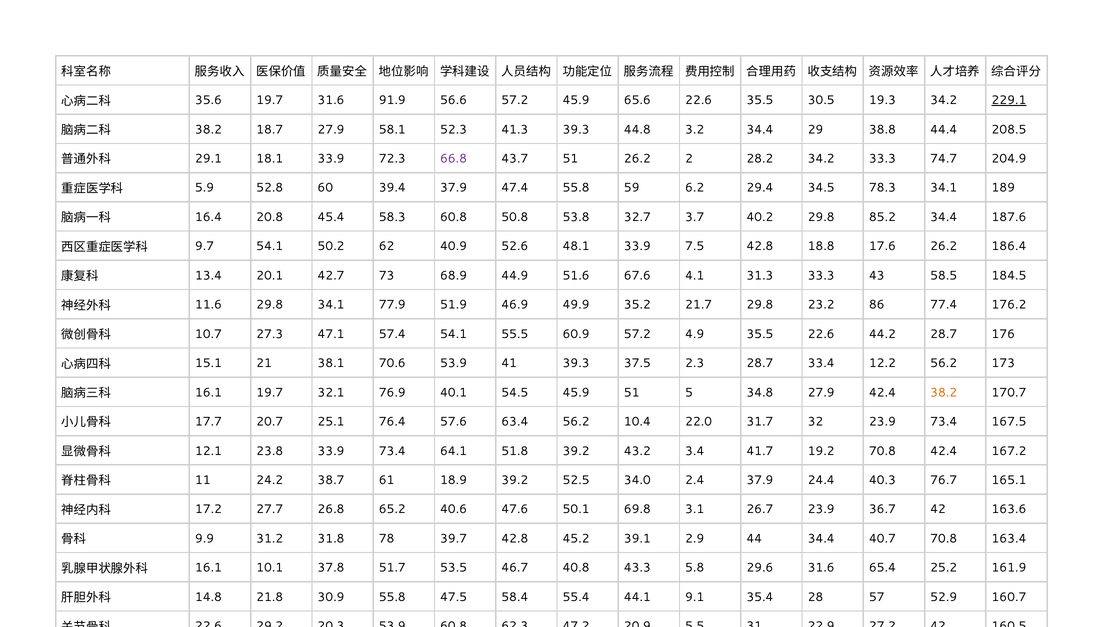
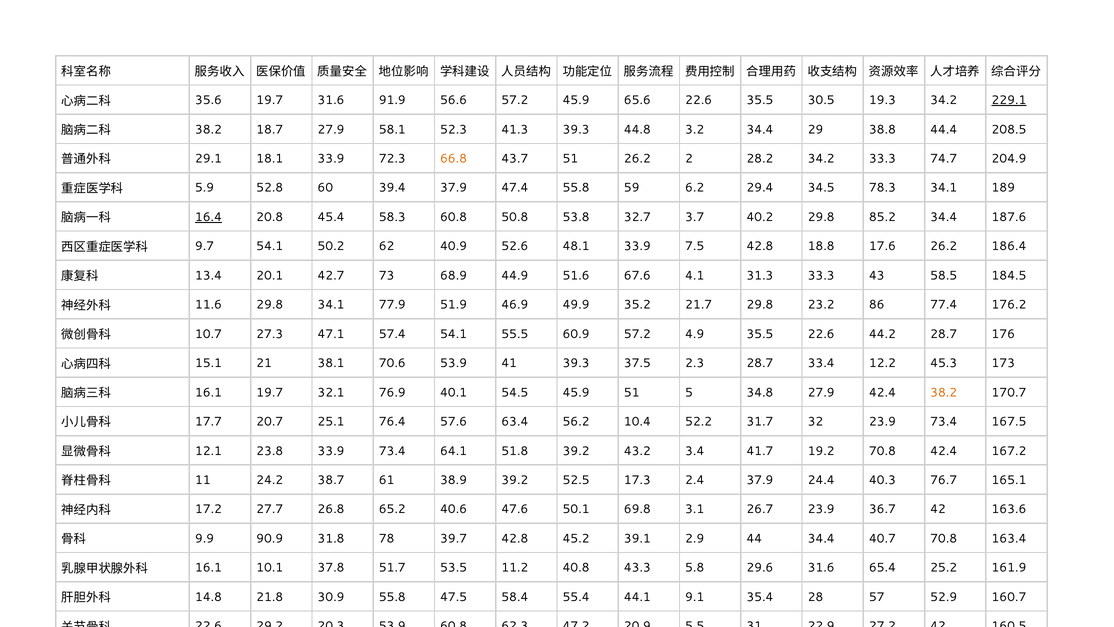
66.8 colour: purple -> orange
16.4 underline: none -> present
12.2 56.2: 56.2 -> 45.3
22.0: 22.0 -> 52.2
61 18.9: 18.9 -> 38.9
34.0: 34.0 -> 17.3
31.2: 31.2 -> 90.9
46.7: 46.7 -> 11.2
